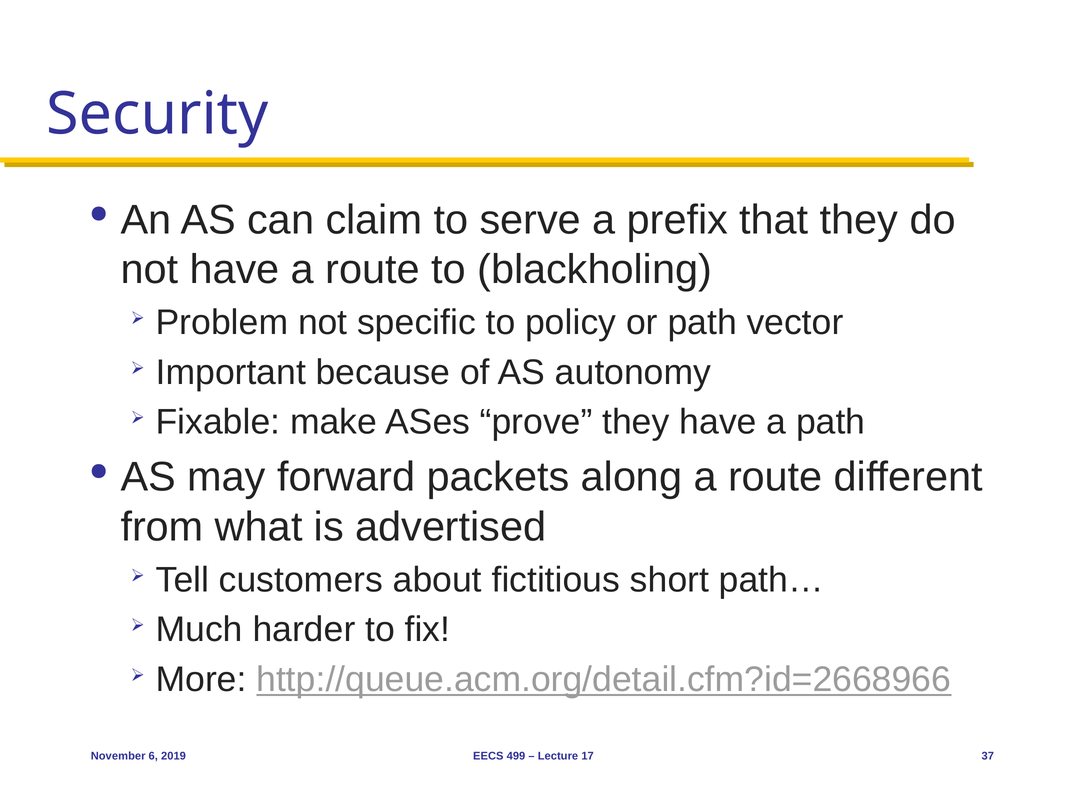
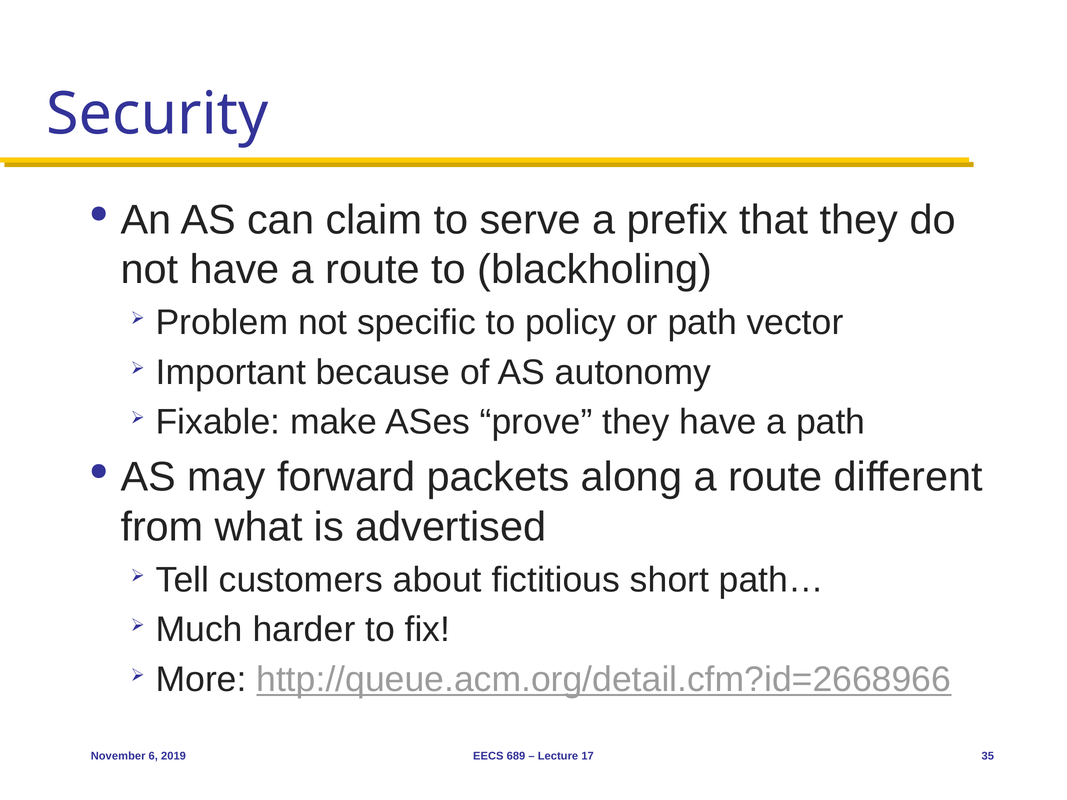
499: 499 -> 689
37: 37 -> 35
